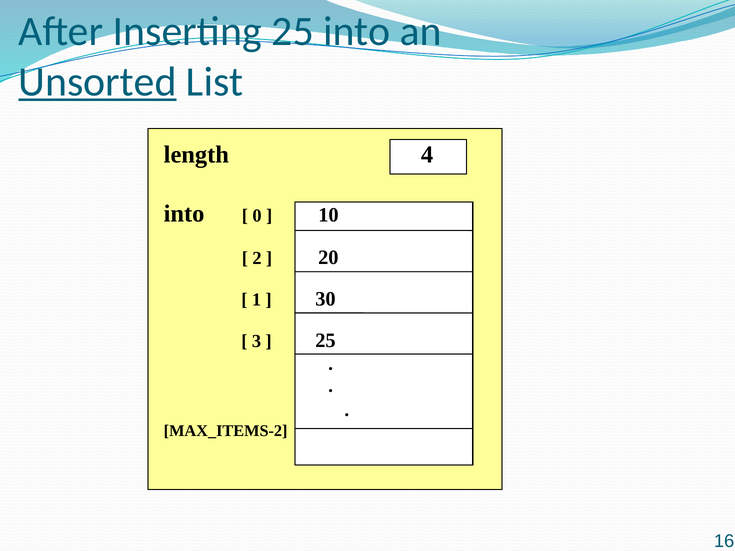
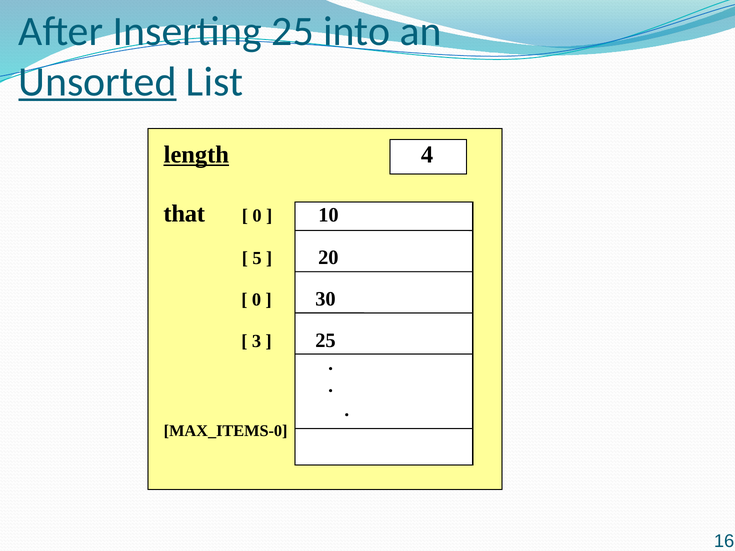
length underline: none -> present
into at (184, 214): into -> that
2: 2 -> 5
1 at (257, 300): 1 -> 0
MAX_ITEMS-2: MAX_ITEMS-2 -> MAX_ITEMS-0
